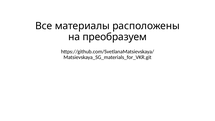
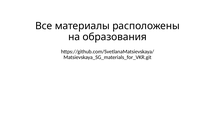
преобразуем: преобразуем -> образования
